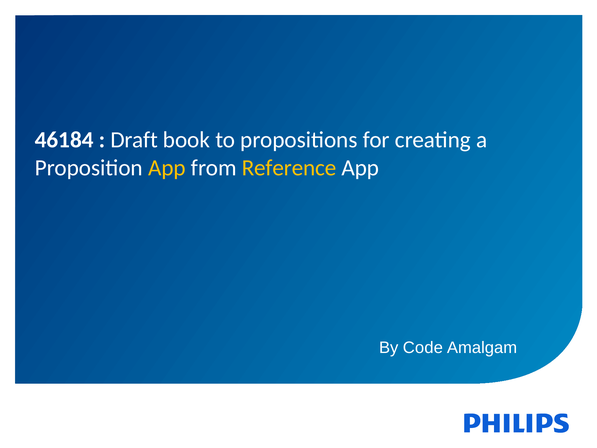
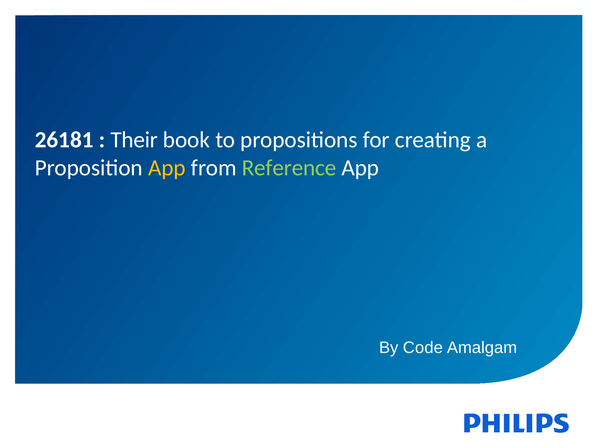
46184: 46184 -> 26181
Draft: Draft -> Their
Reference colour: yellow -> light green
